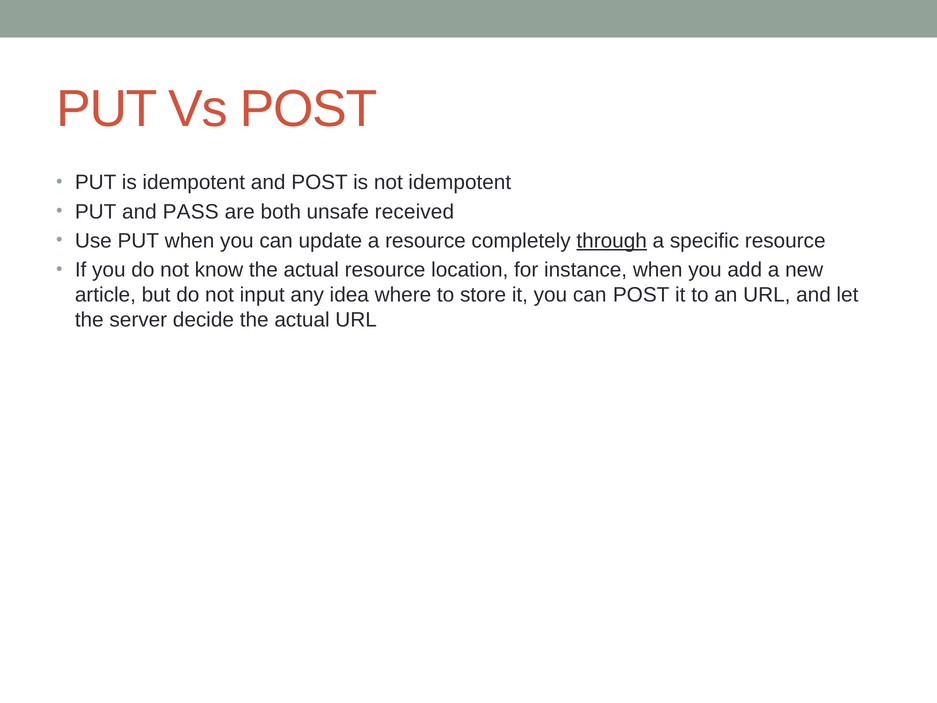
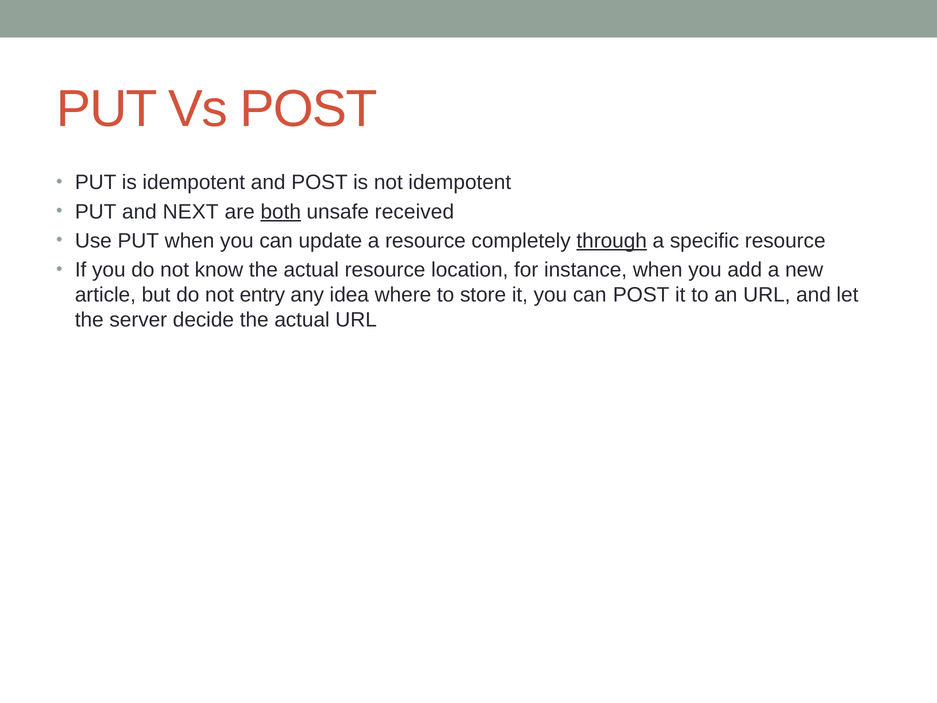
PASS: PASS -> NEXT
both underline: none -> present
input: input -> entry
